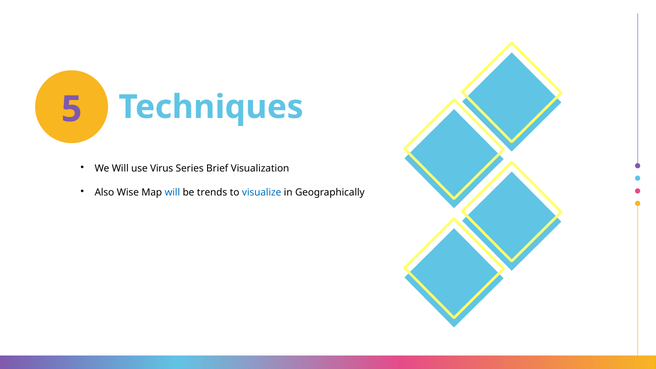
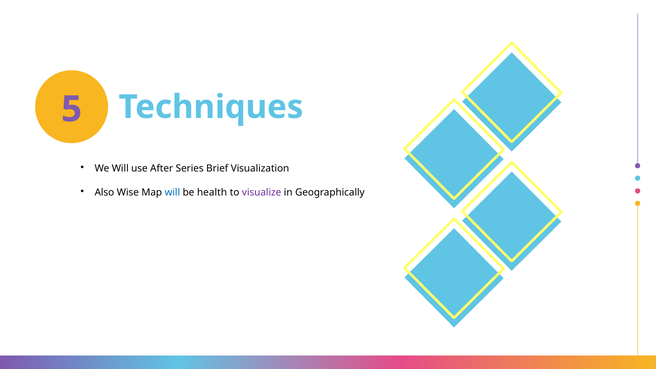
Virus: Virus -> After
trends: trends -> health
visualize colour: blue -> purple
